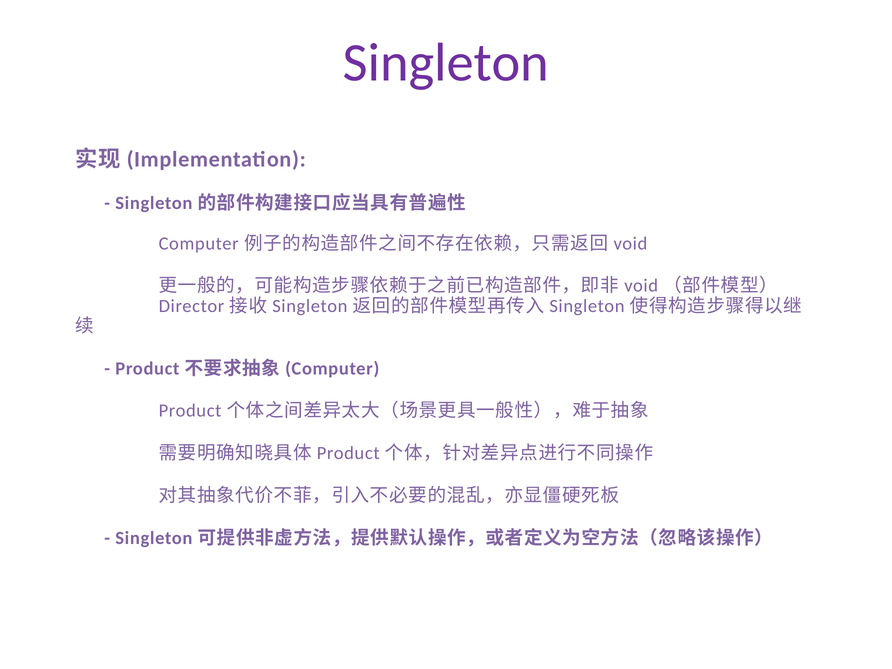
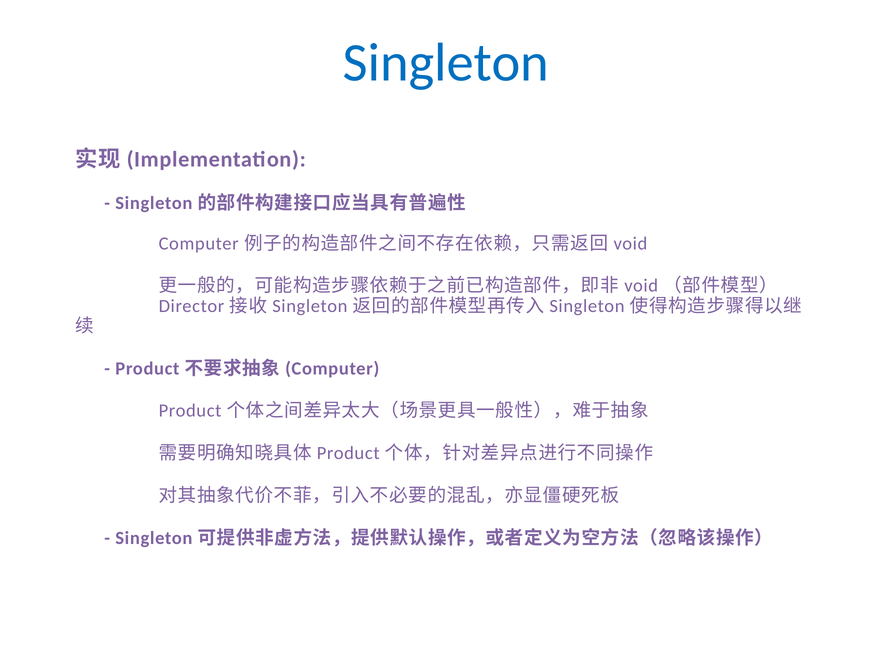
Singleton at (446, 63) colour: purple -> blue
